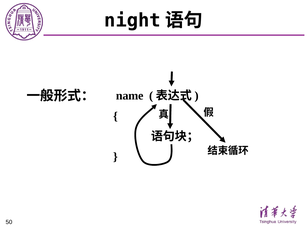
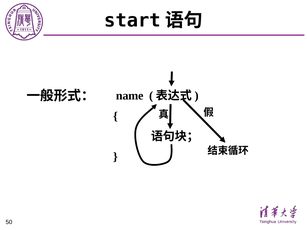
night: night -> start
